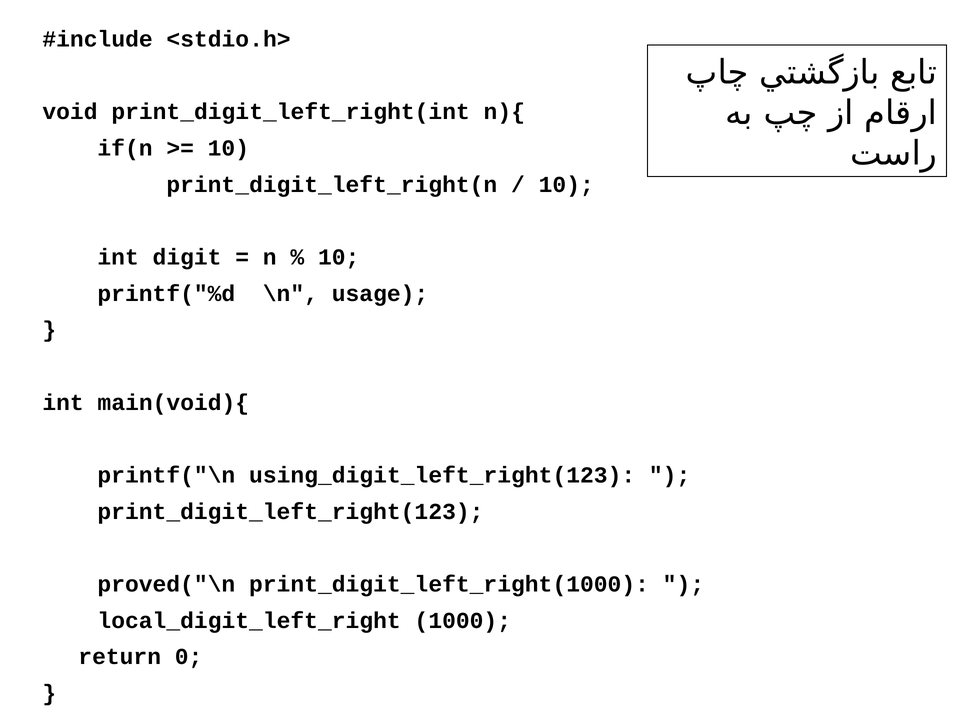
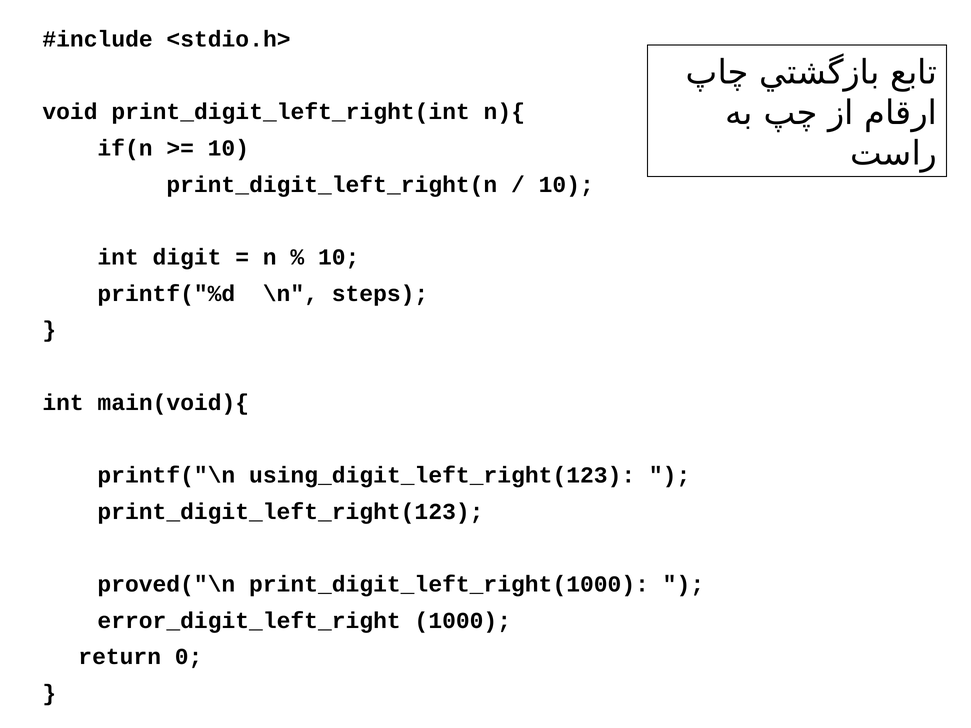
usage: usage -> steps
local_digit_left_right: local_digit_left_right -> error_digit_left_right
